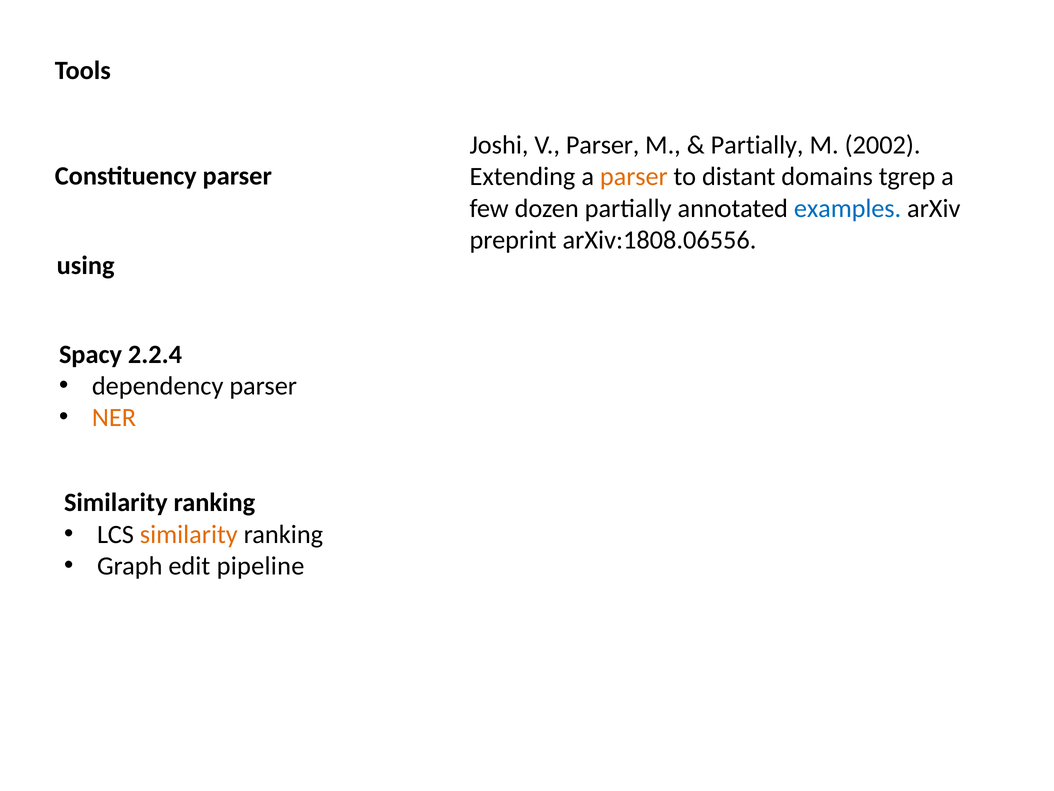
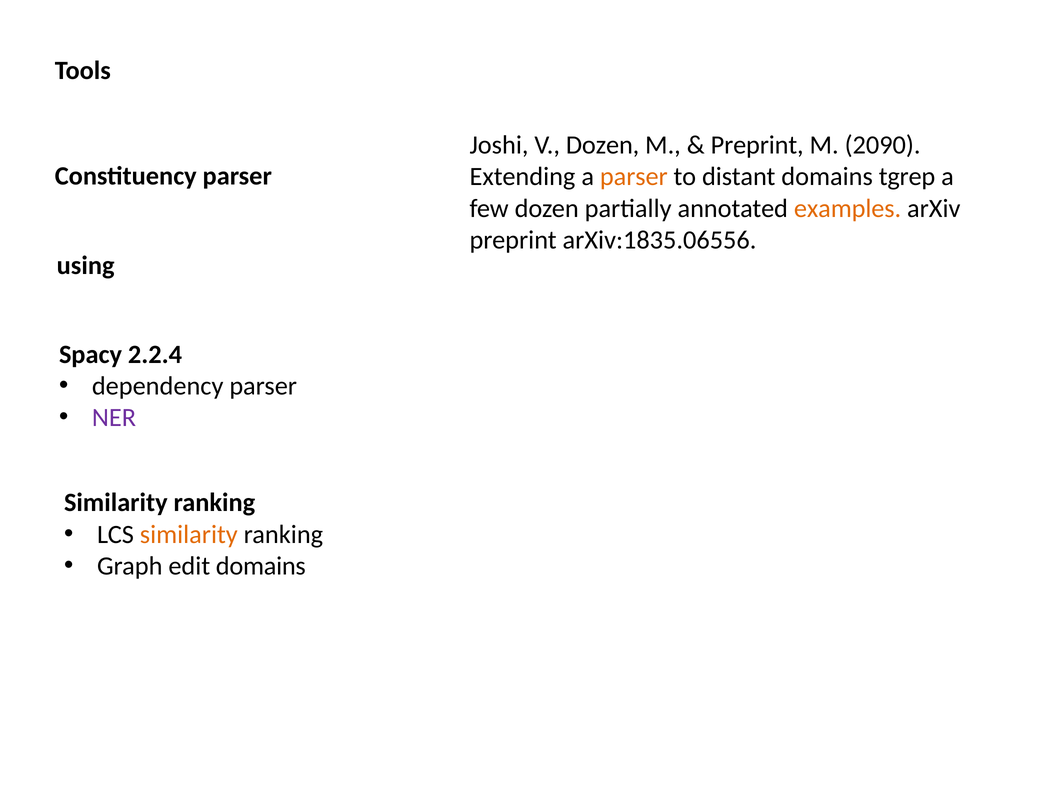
V Parser: Parser -> Dozen
Partially at (757, 145): Partially -> Preprint
2002: 2002 -> 2090
examples colour: blue -> orange
arXiv:1808.06556: arXiv:1808.06556 -> arXiv:1835.06556
NER colour: orange -> purple
edit pipeline: pipeline -> domains
